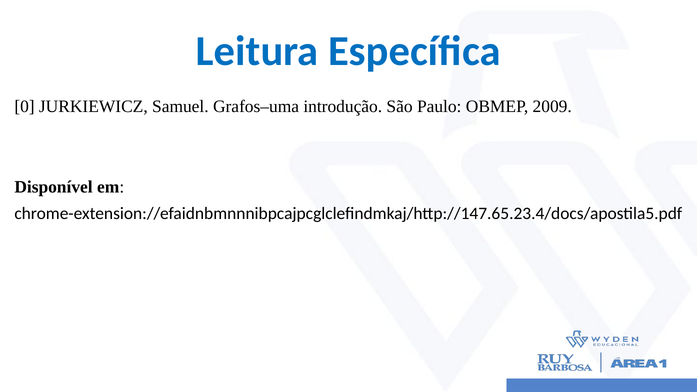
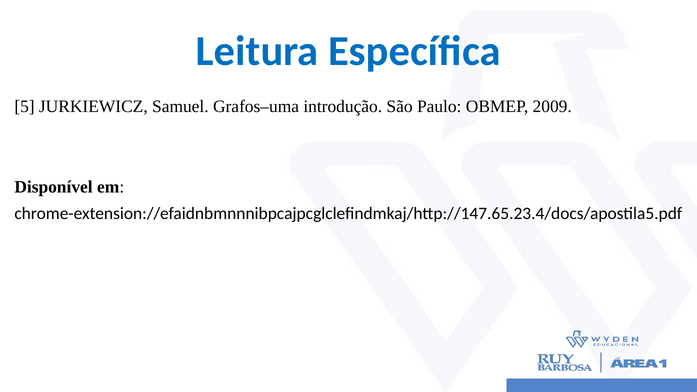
0: 0 -> 5
